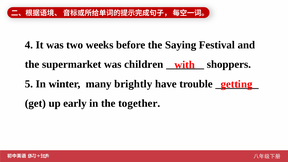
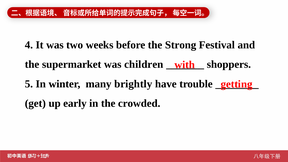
Saying: Saying -> Strong
together: together -> crowded
